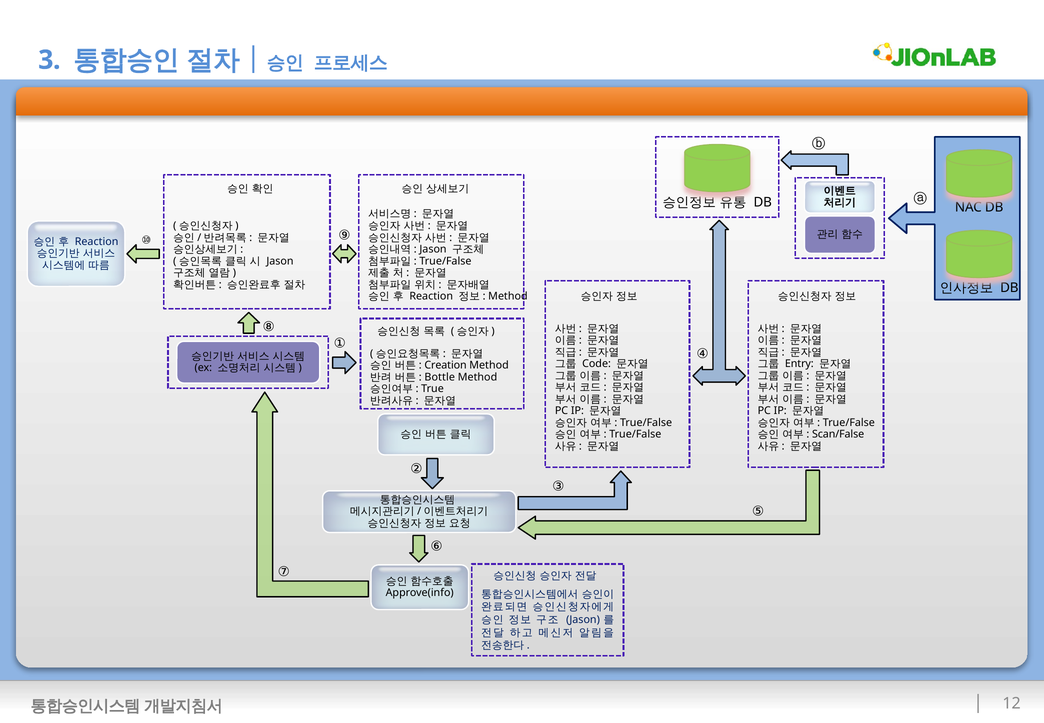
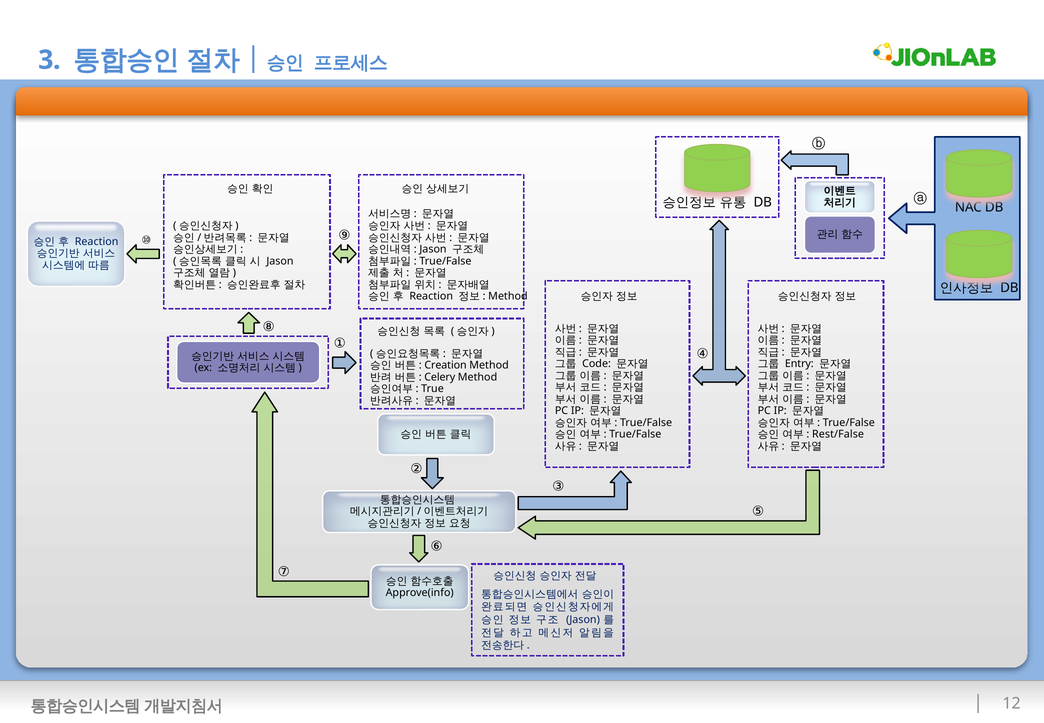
Bottle: Bottle -> Celery
Scan/False: Scan/False -> Rest/False
